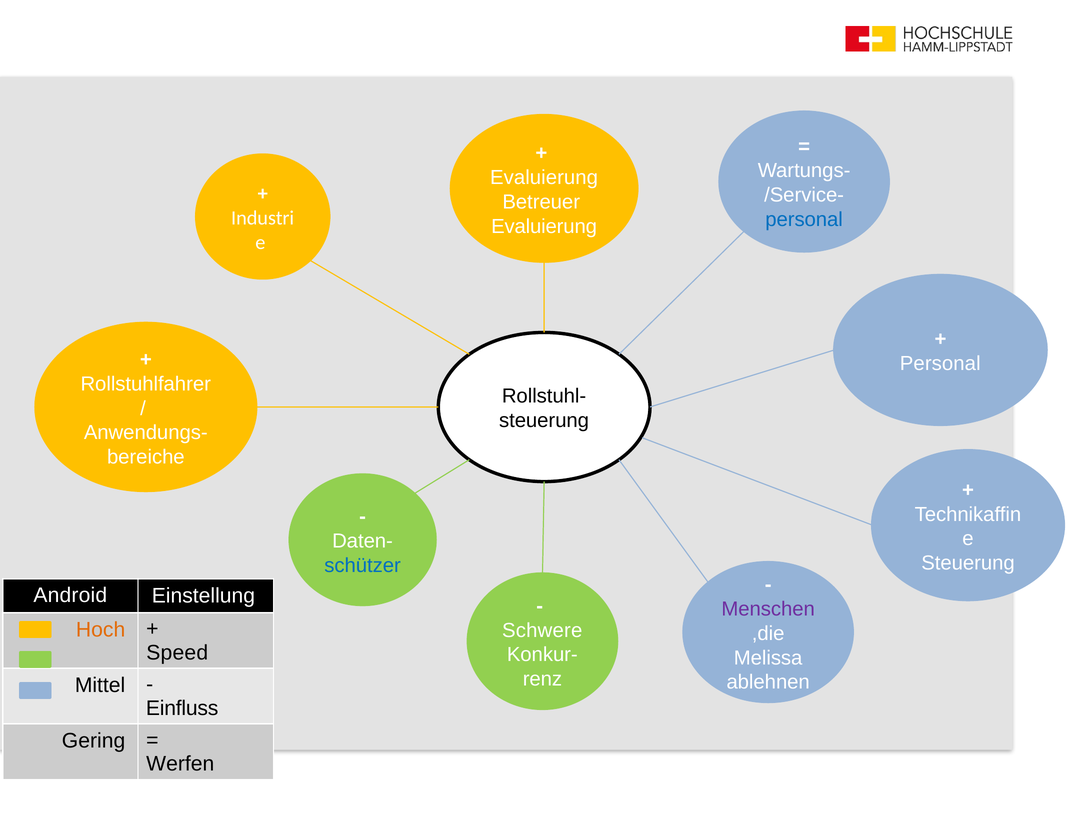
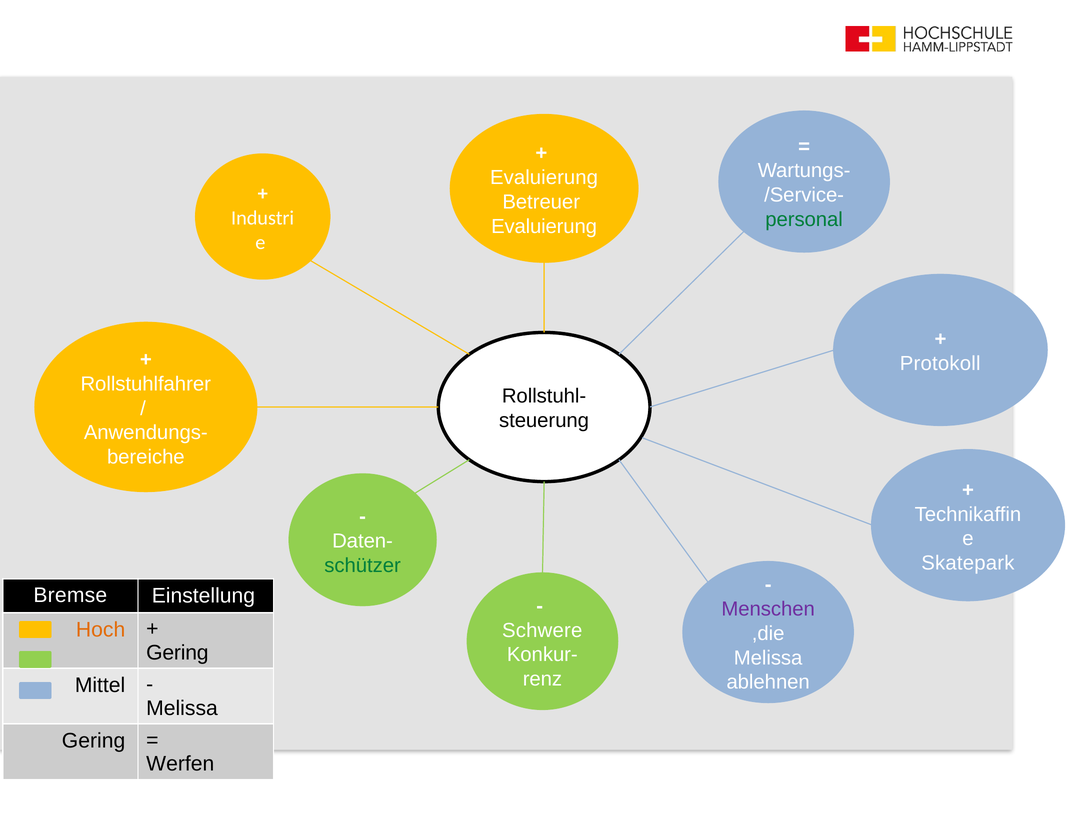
personal at (804, 219) colour: blue -> green
Personal at (940, 363): Personal -> Protokoll
Steuerung at (968, 563): Steuerung -> Skatepark
schützer colour: blue -> green
Android: Android -> Bremse
Speed at (177, 652): Speed -> Gering
Einfluss at (182, 708): Einfluss -> Melissa
